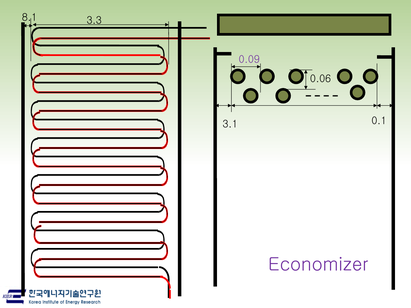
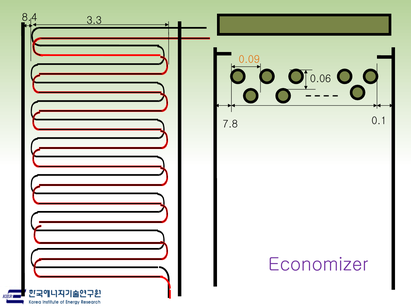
8.1: 8.1 -> 8.4
0.09 colour: purple -> orange
3.1: 3.1 -> 7.8
